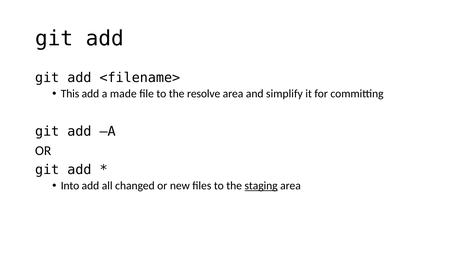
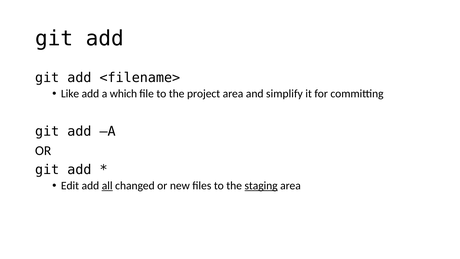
This: This -> Like
made: made -> which
resolve: resolve -> project
Into: Into -> Edit
all underline: none -> present
